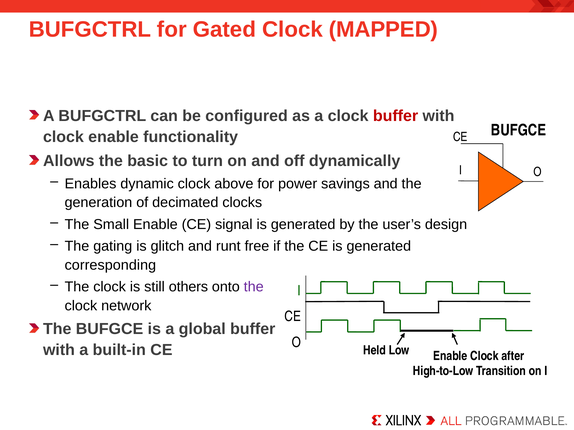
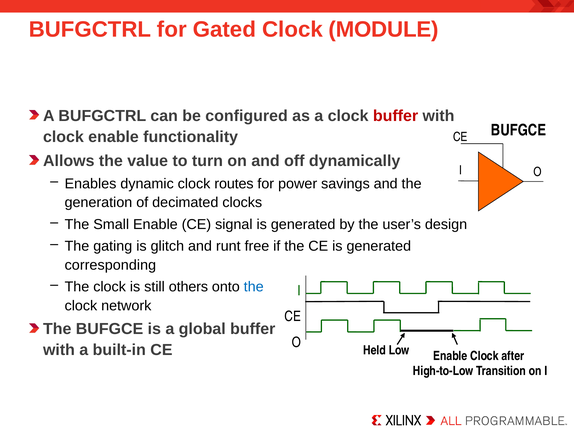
MAPPED: MAPPED -> MODULE
basic: basic -> value
above: above -> routes
the at (254, 287) colour: purple -> blue
